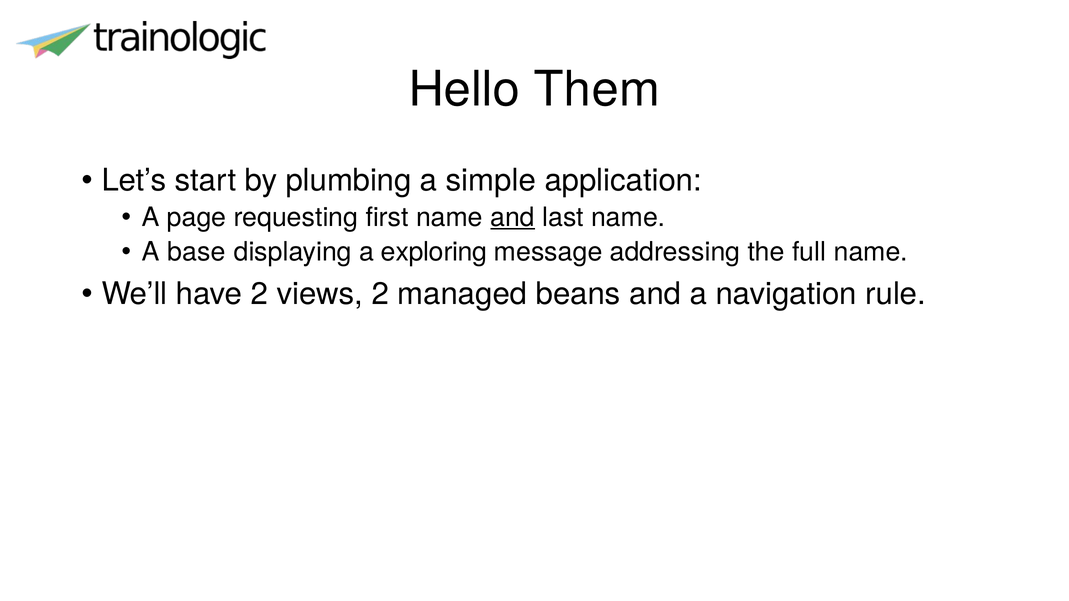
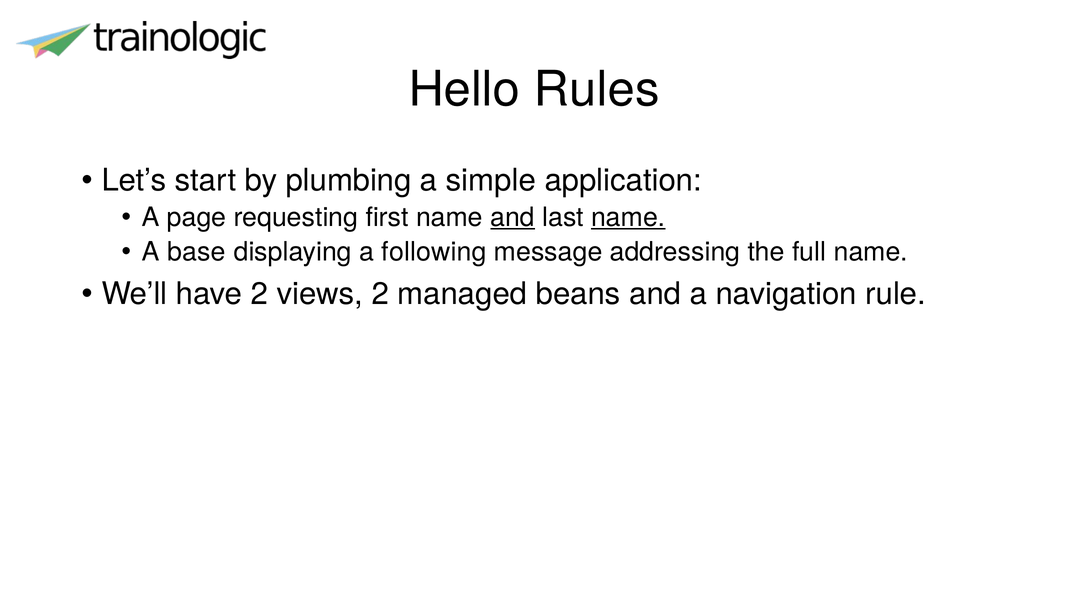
Them: Them -> Rules
name at (628, 218) underline: none -> present
exploring: exploring -> following
